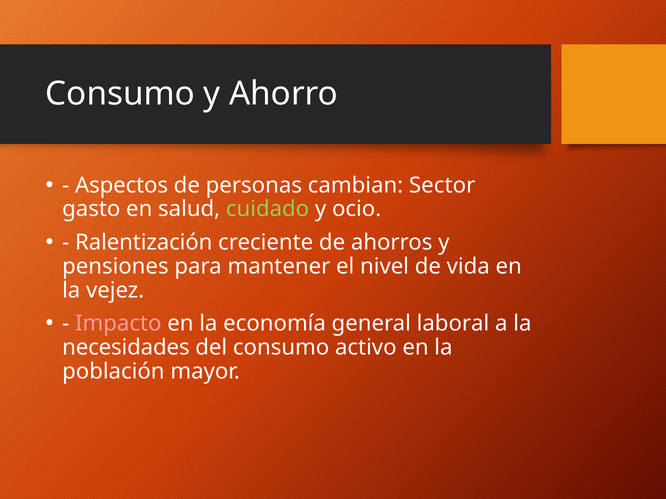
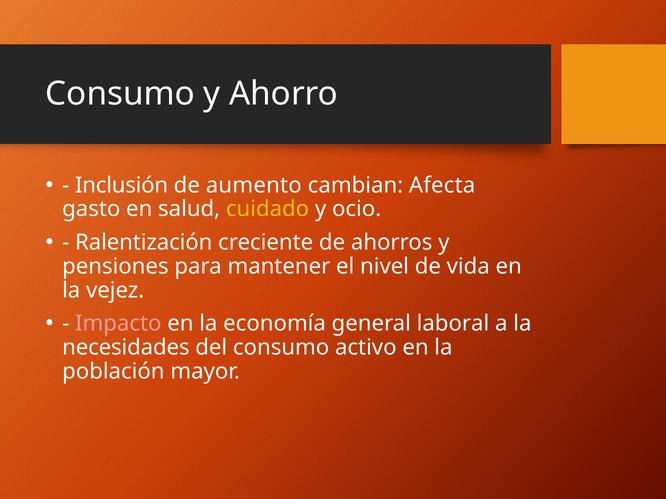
Aspectos: Aspectos -> Inclusión
personas: personas -> aumento
Sector: Sector -> Afecta
cuidado colour: light green -> yellow
